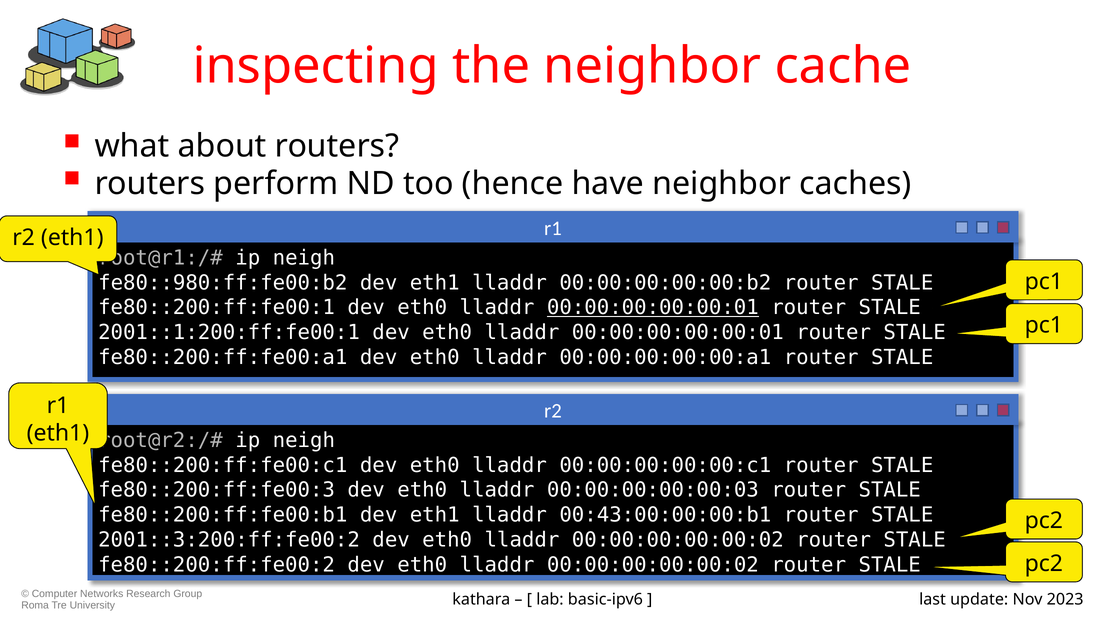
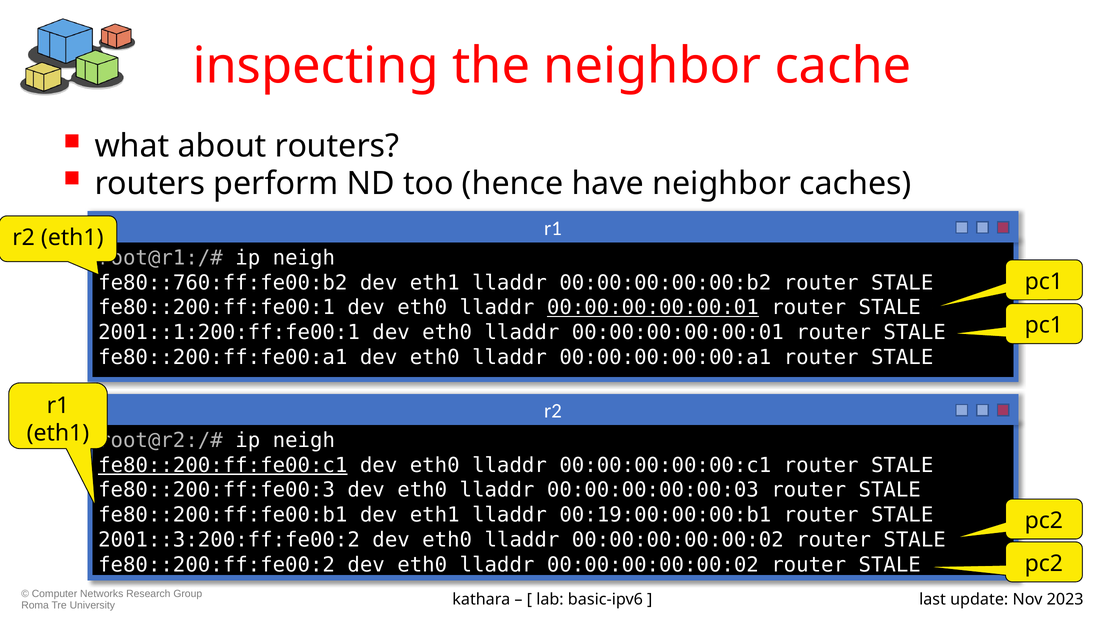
fe80::980:ff:fe00:b2: fe80::980:ff:fe00:b2 -> fe80::760:ff:fe00:b2
fe80::200:ff:fe00:c1 underline: none -> present
00:43:00:00:00:b1: 00:43:00:00:00:b1 -> 00:19:00:00:00:b1
